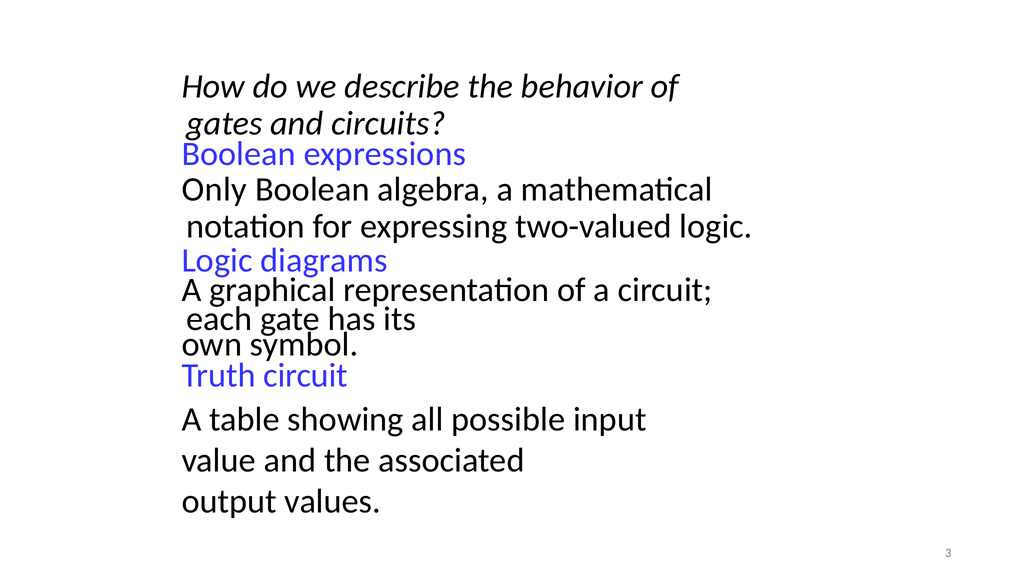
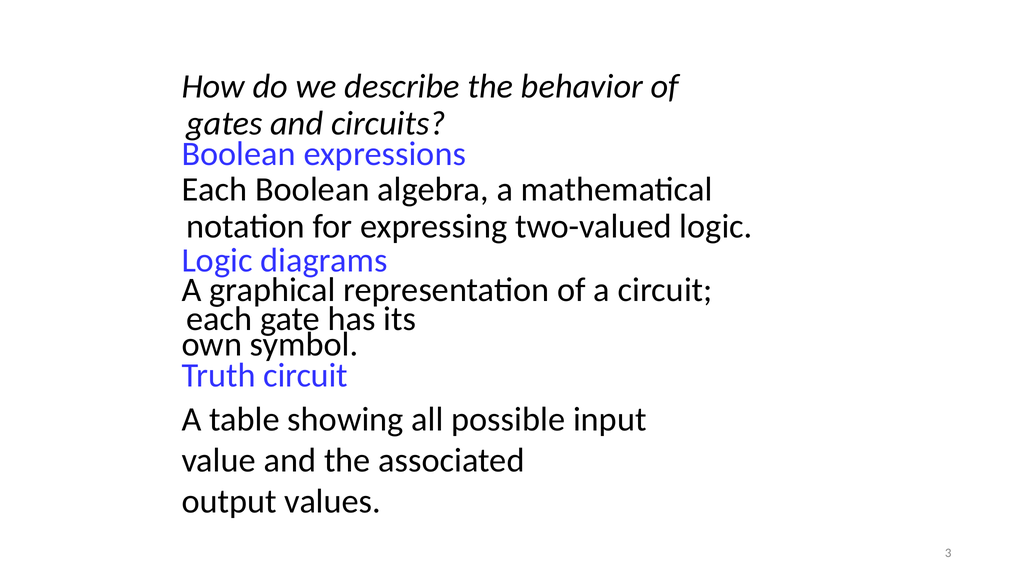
Only at (214, 190): Only -> Each
